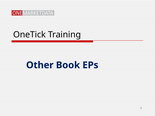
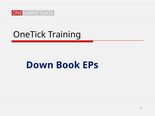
Other: Other -> Down
